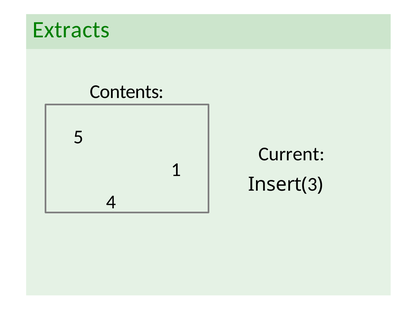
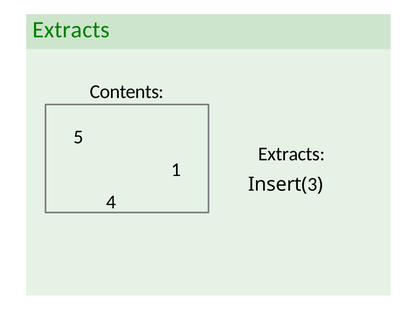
Current at (291, 154): Current -> Extracts
